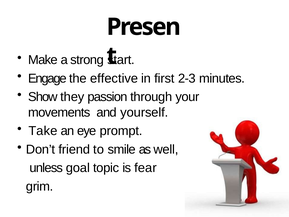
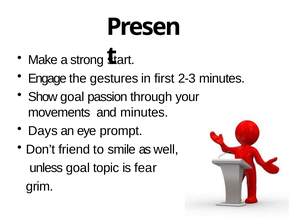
effective: effective -> gestures
Show they: they -> goal
and yourself: yourself -> minutes
Take: Take -> Days
